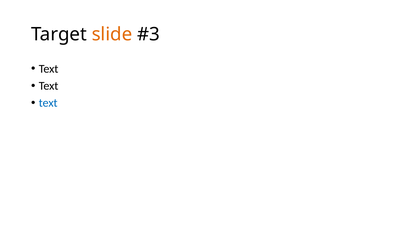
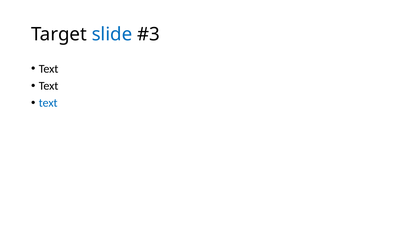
slide colour: orange -> blue
